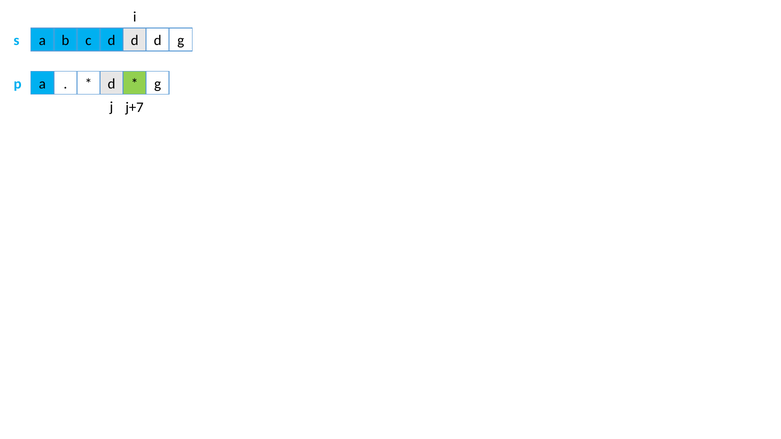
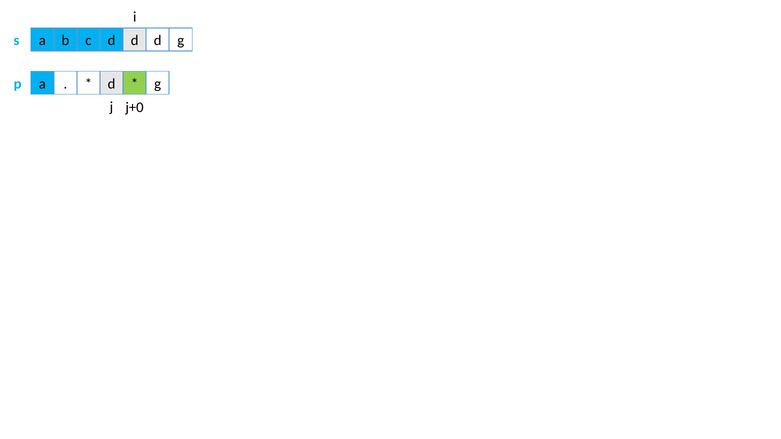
j+7: j+7 -> j+0
